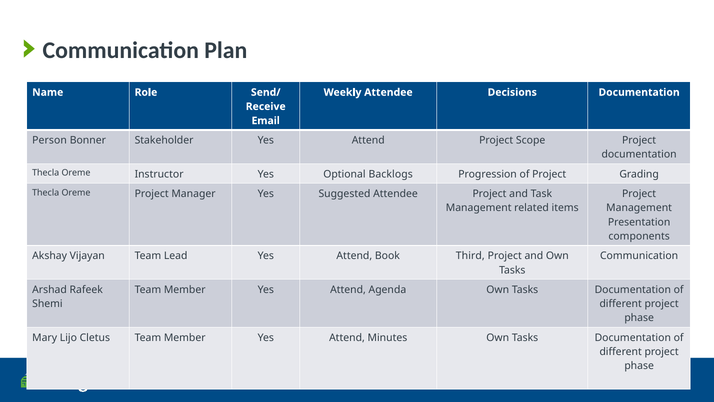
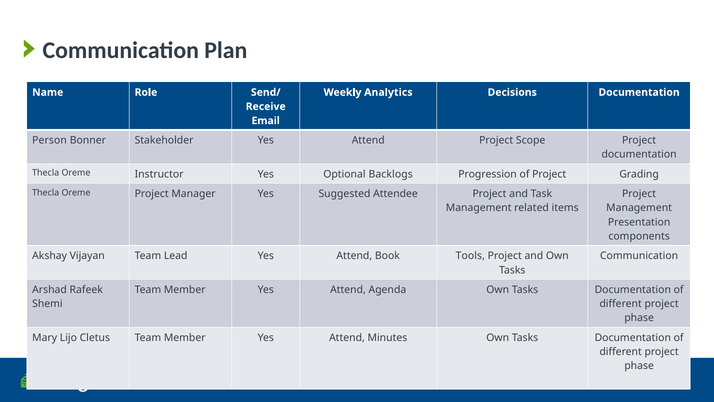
Weekly Attendee: Attendee -> Analytics
Third: Third -> Tools
